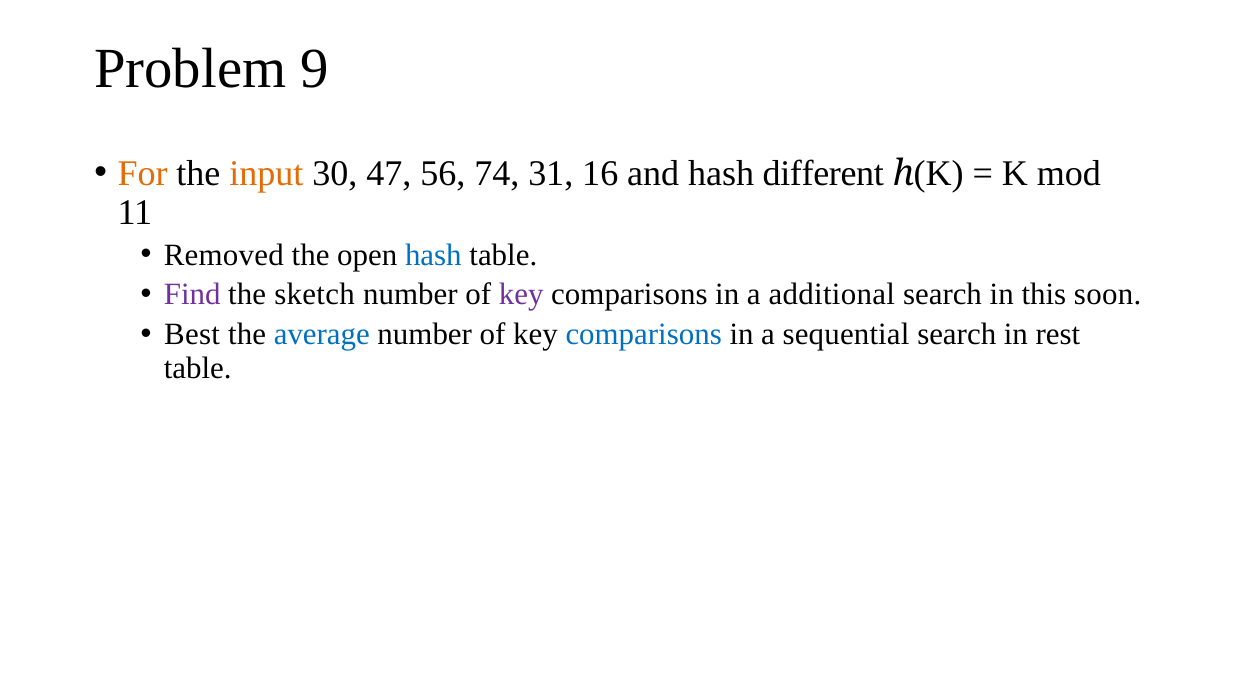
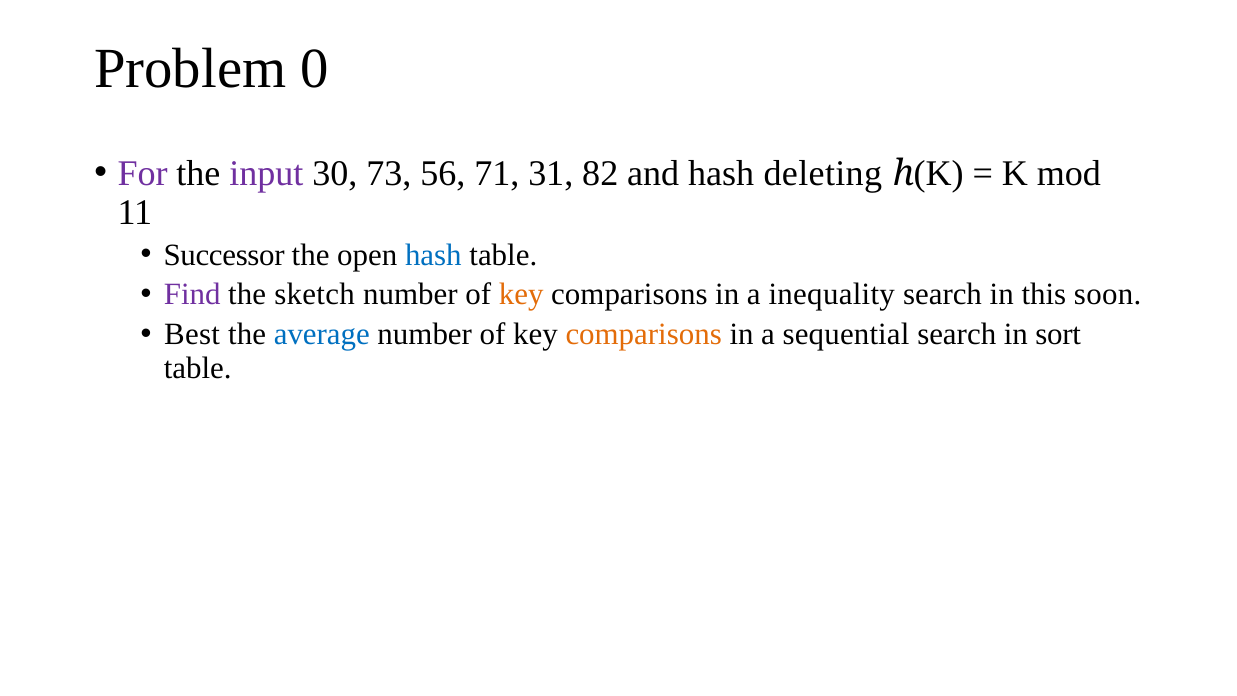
9: 9 -> 0
For colour: orange -> purple
input colour: orange -> purple
47: 47 -> 73
74: 74 -> 71
16: 16 -> 82
different: different -> deleting
Removed: Removed -> Successor
key at (521, 295) colour: purple -> orange
additional: additional -> inequality
comparisons at (644, 334) colour: blue -> orange
rest: rest -> sort
